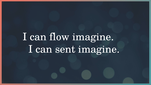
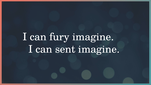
flow: flow -> fury
